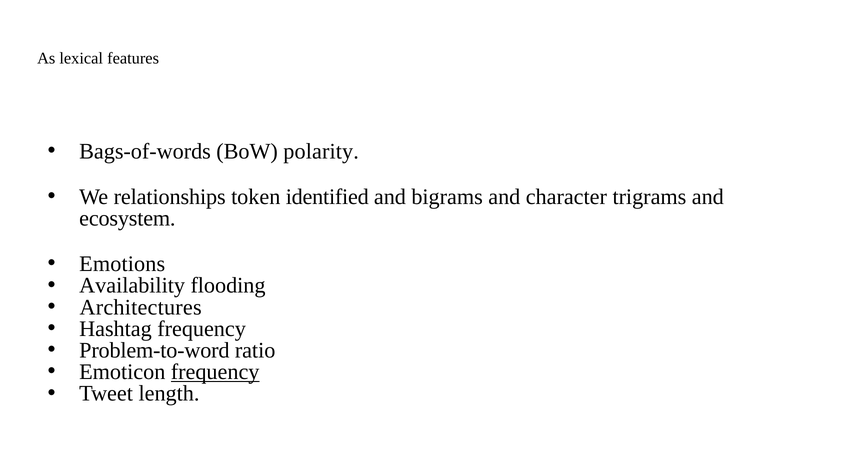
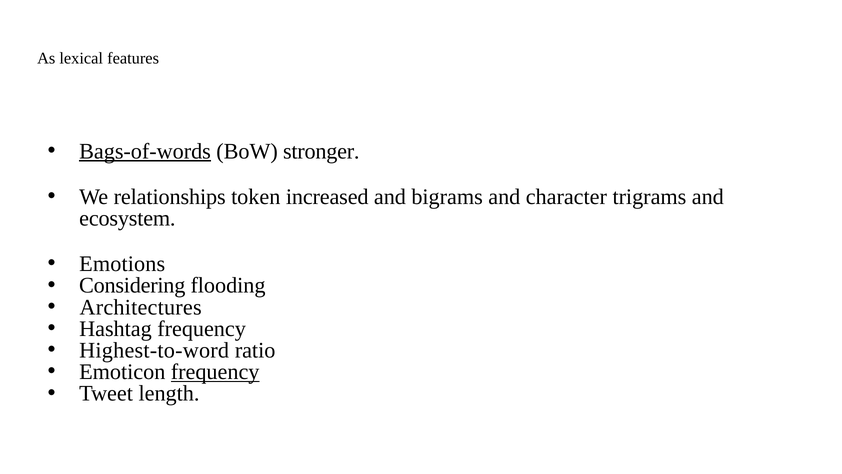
Bags-of-words underline: none -> present
polarity: polarity -> stronger
identified: identified -> increased
Availability: Availability -> Considering
Problem-to-word: Problem-to-word -> Highest-to-word
